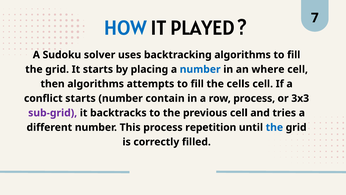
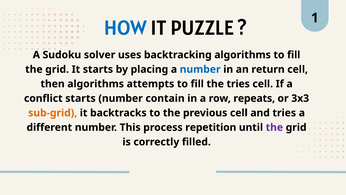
PLAYED: PLAYED -> PUZZLE
7: 7 -> 1
where: where -> return
the cells: cells -> tries
row process: process -> repeats
sub-grid colour: purple -> orange
the at (274, 127) colour: blue -> purple
